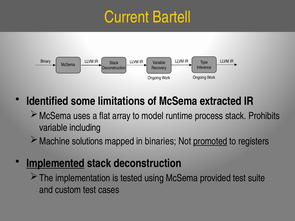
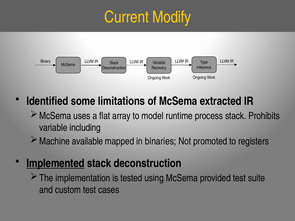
Bartell: Bartell -> Modify
solutions: solutions -> available
promoted underline: present -> none
